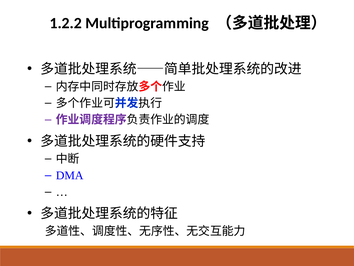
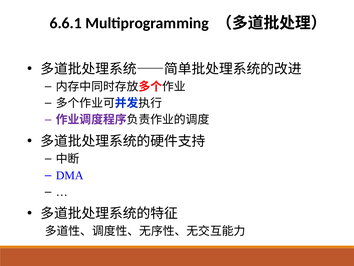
1.2.2: 1.2.2 -> 6.6.1
